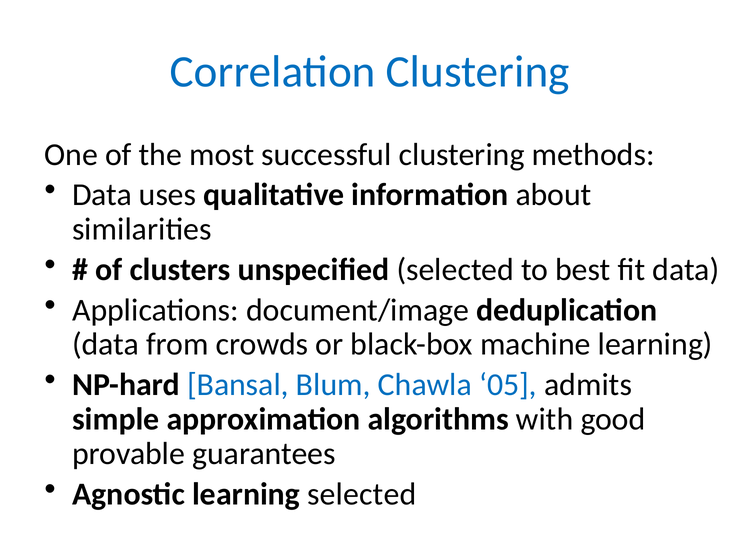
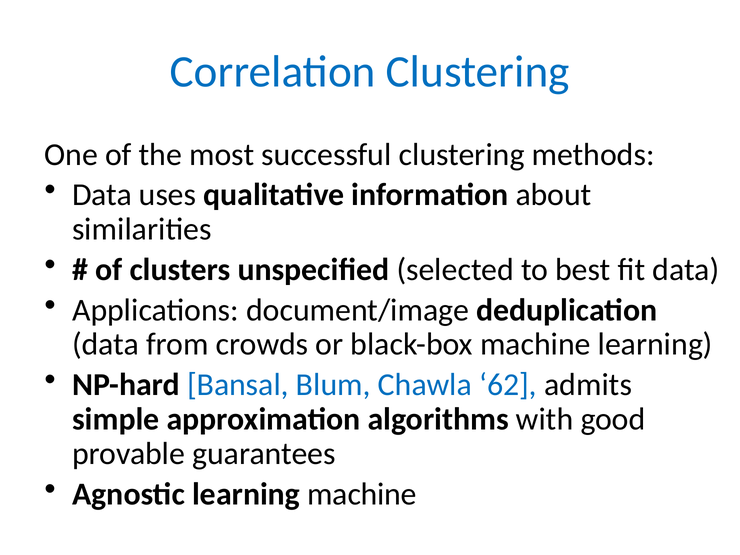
05: 05 -> 62
learning selected: selected -> machine
